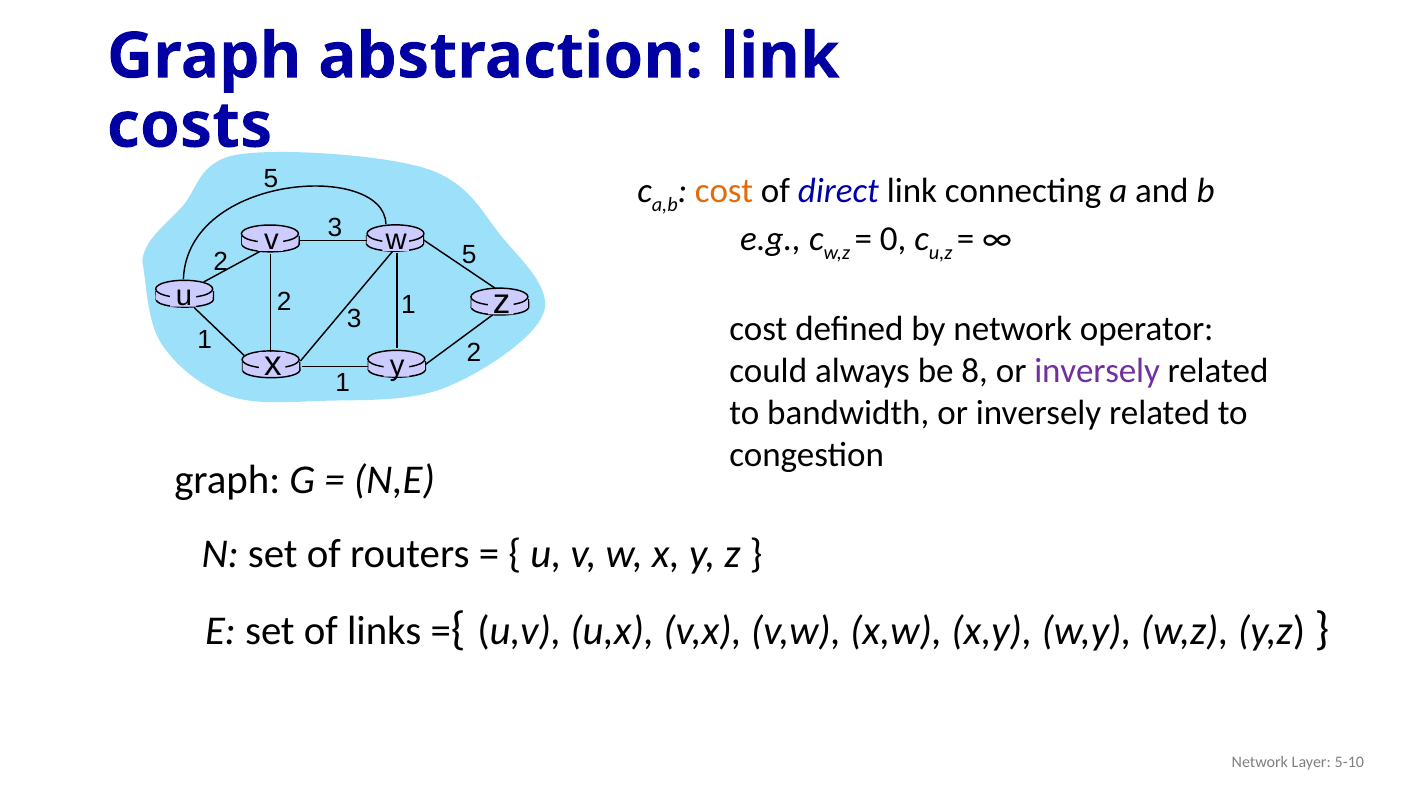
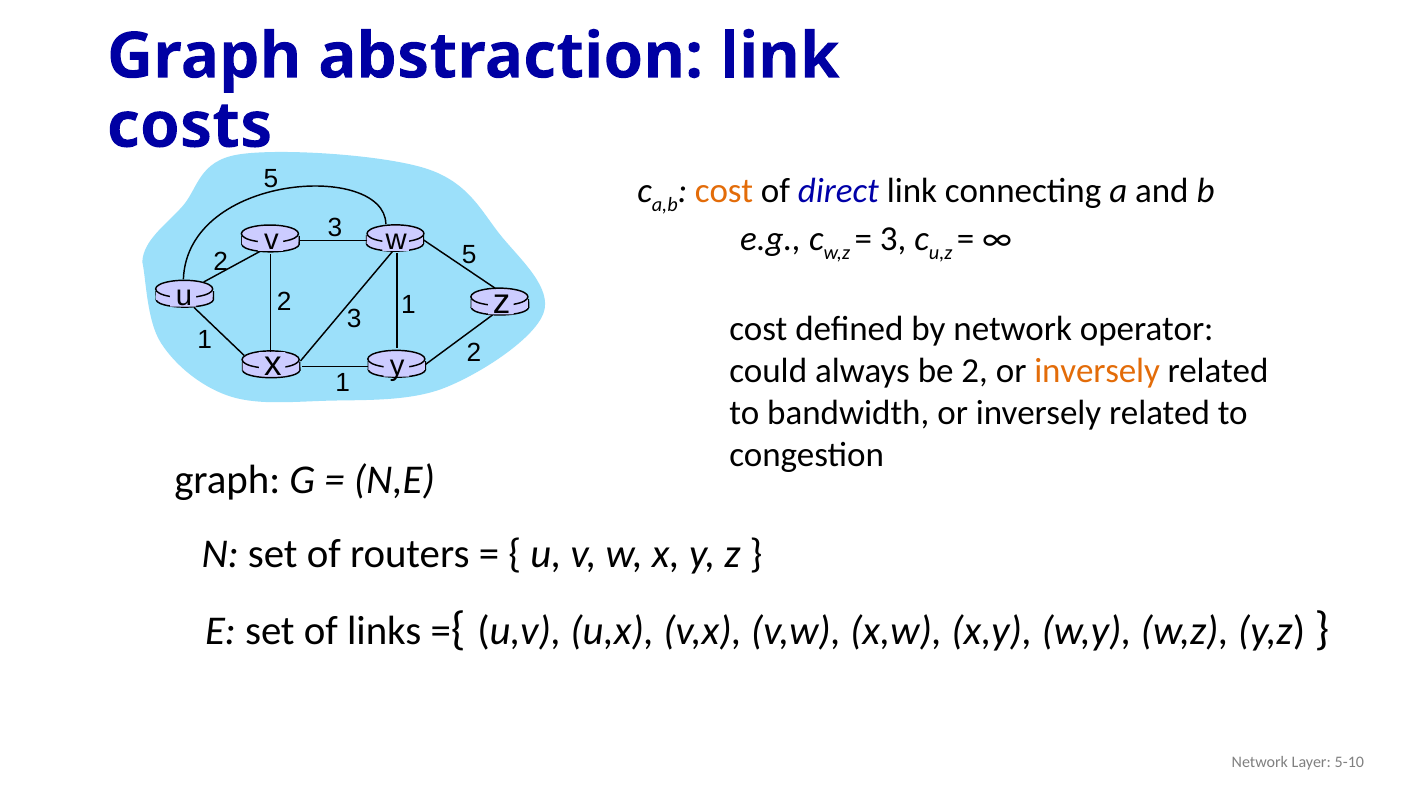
0 at (893, 239): 0 -> 3
be 8: 8 -> 2
inversely at (1097, 371) colour: purple -> orange
